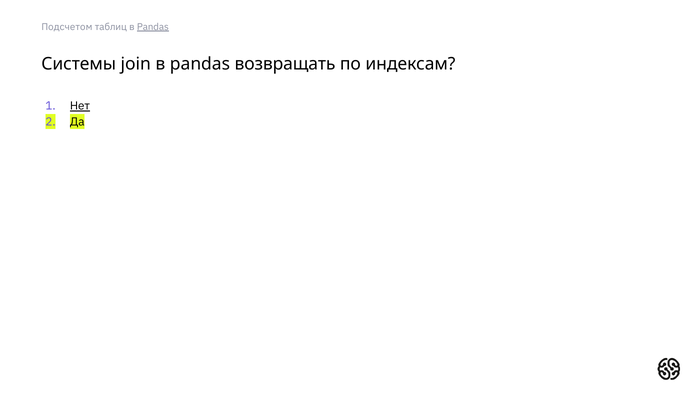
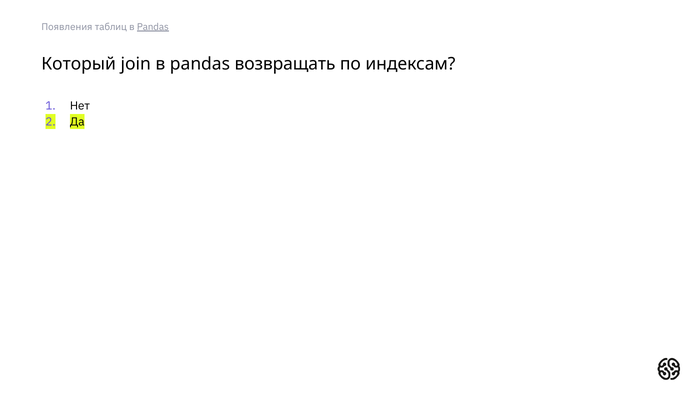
Подсчетом: Подсчетом -> Появления
Системы: Системы -> Который
Нет underline: present -> none
